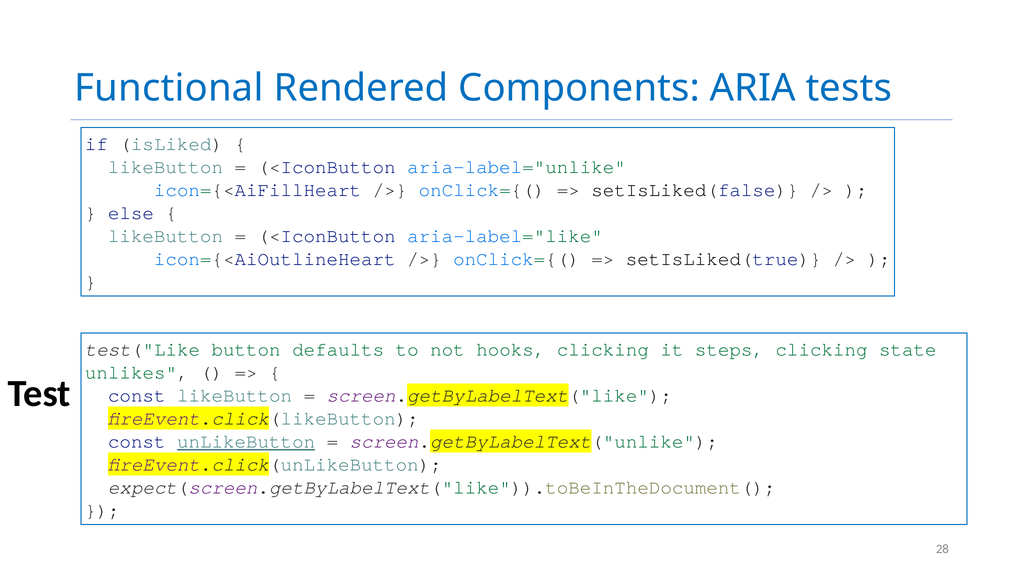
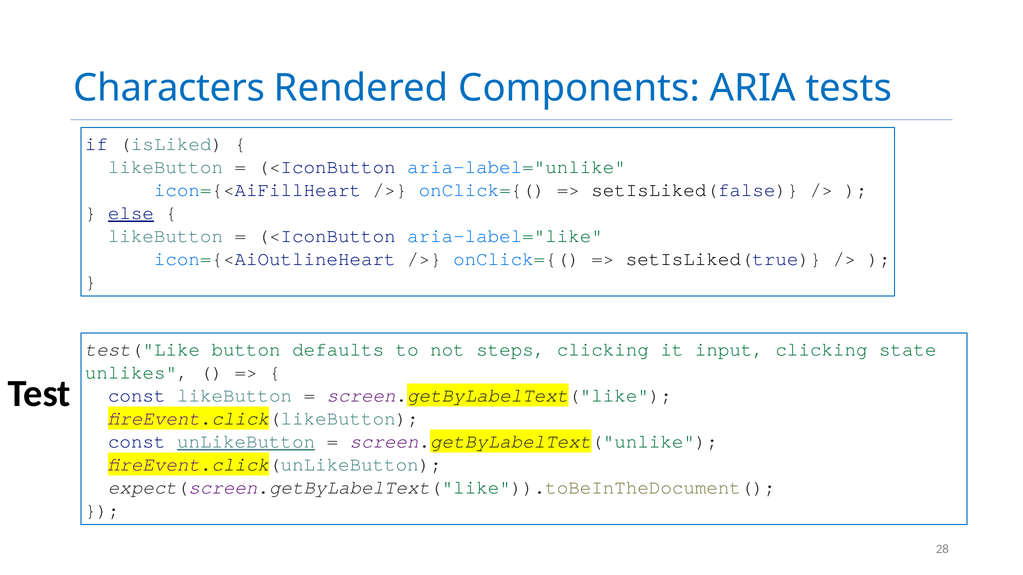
Functional: Functional -> Characters
else underline: none -> present
hooks: hooks -> steps
steps: steps -> input
